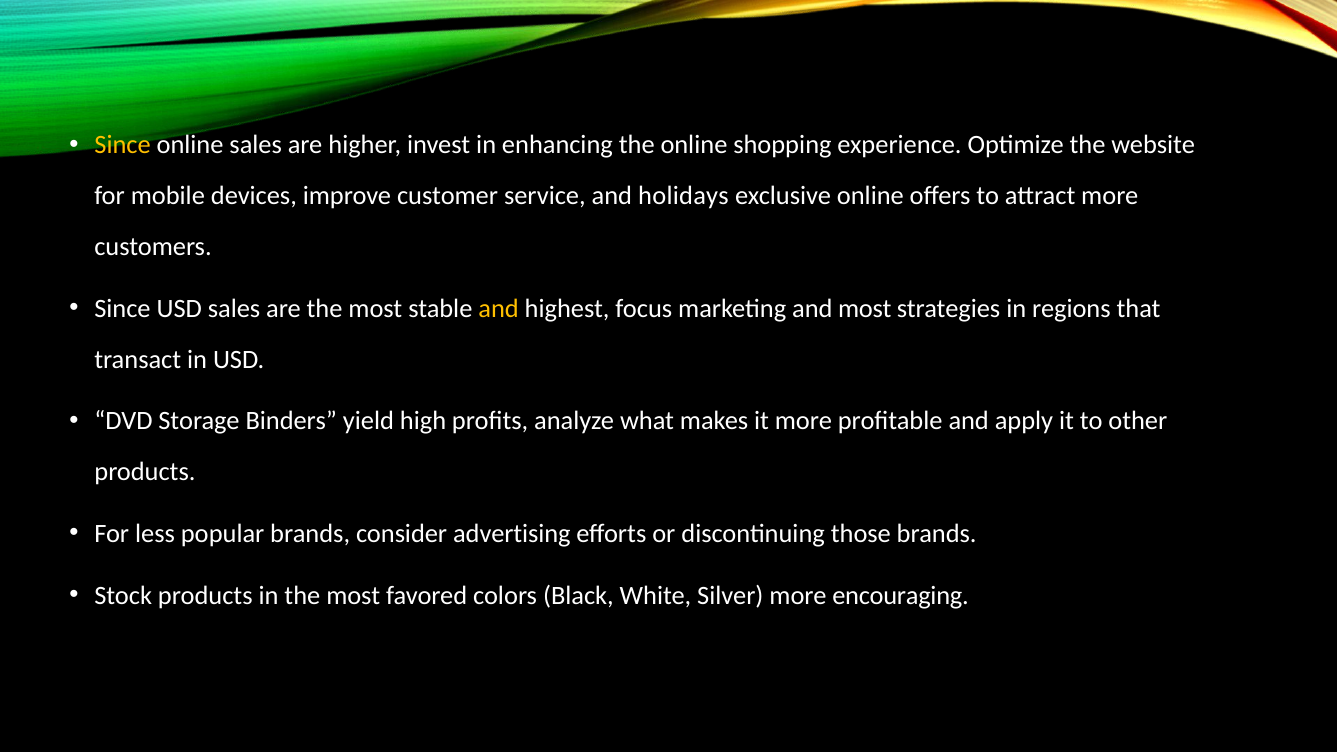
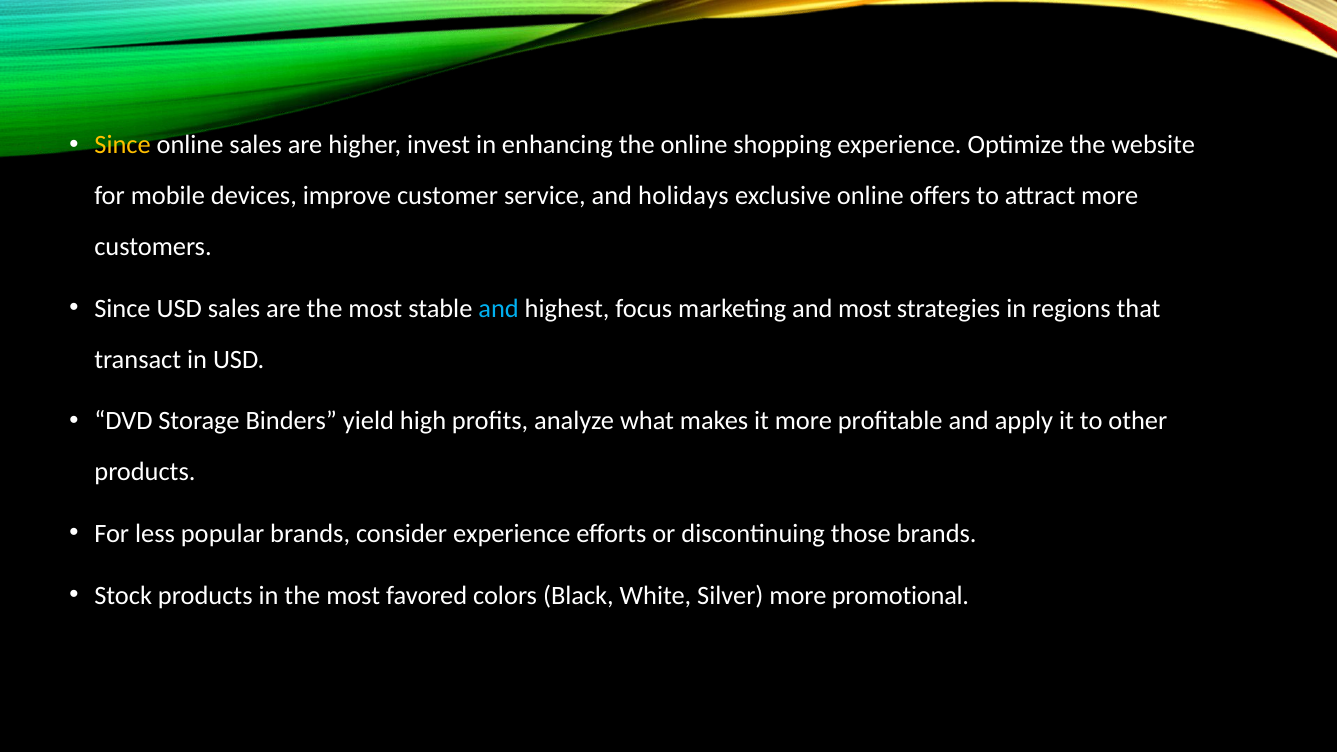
and at (499, 309) colour: yellow -> light blue
consider advertising: advertising -> experience
encouraging: encouraging -> promotional
